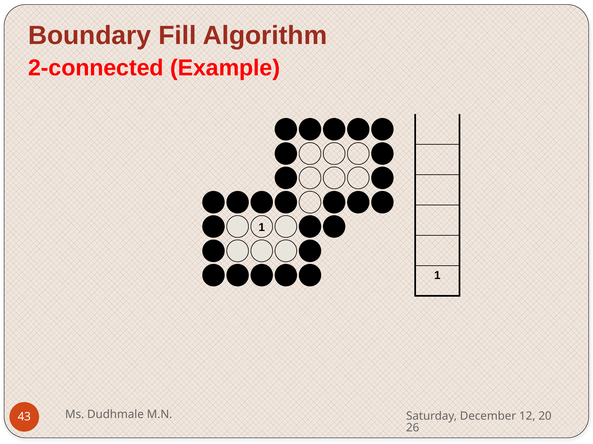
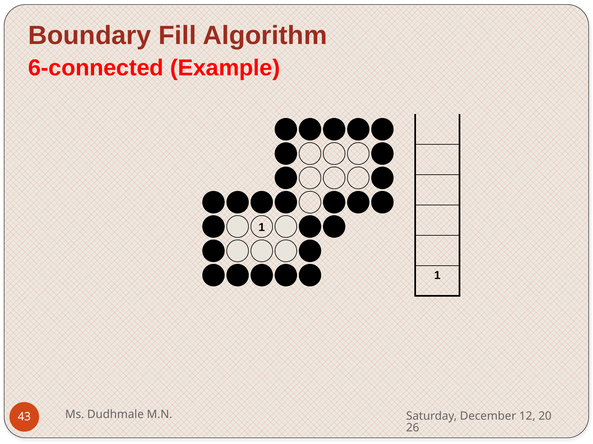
2-connected: 2-connected -> 6-connected
